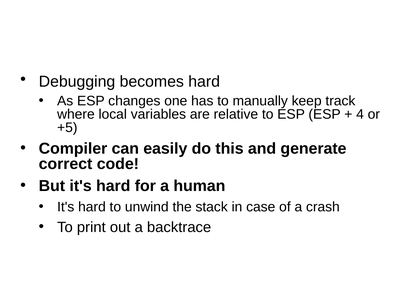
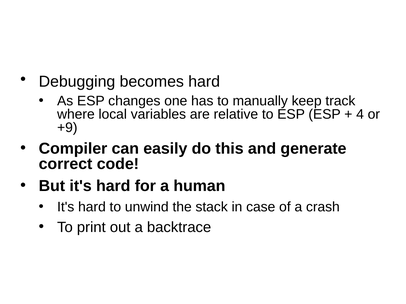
+5: +5 -> +9
